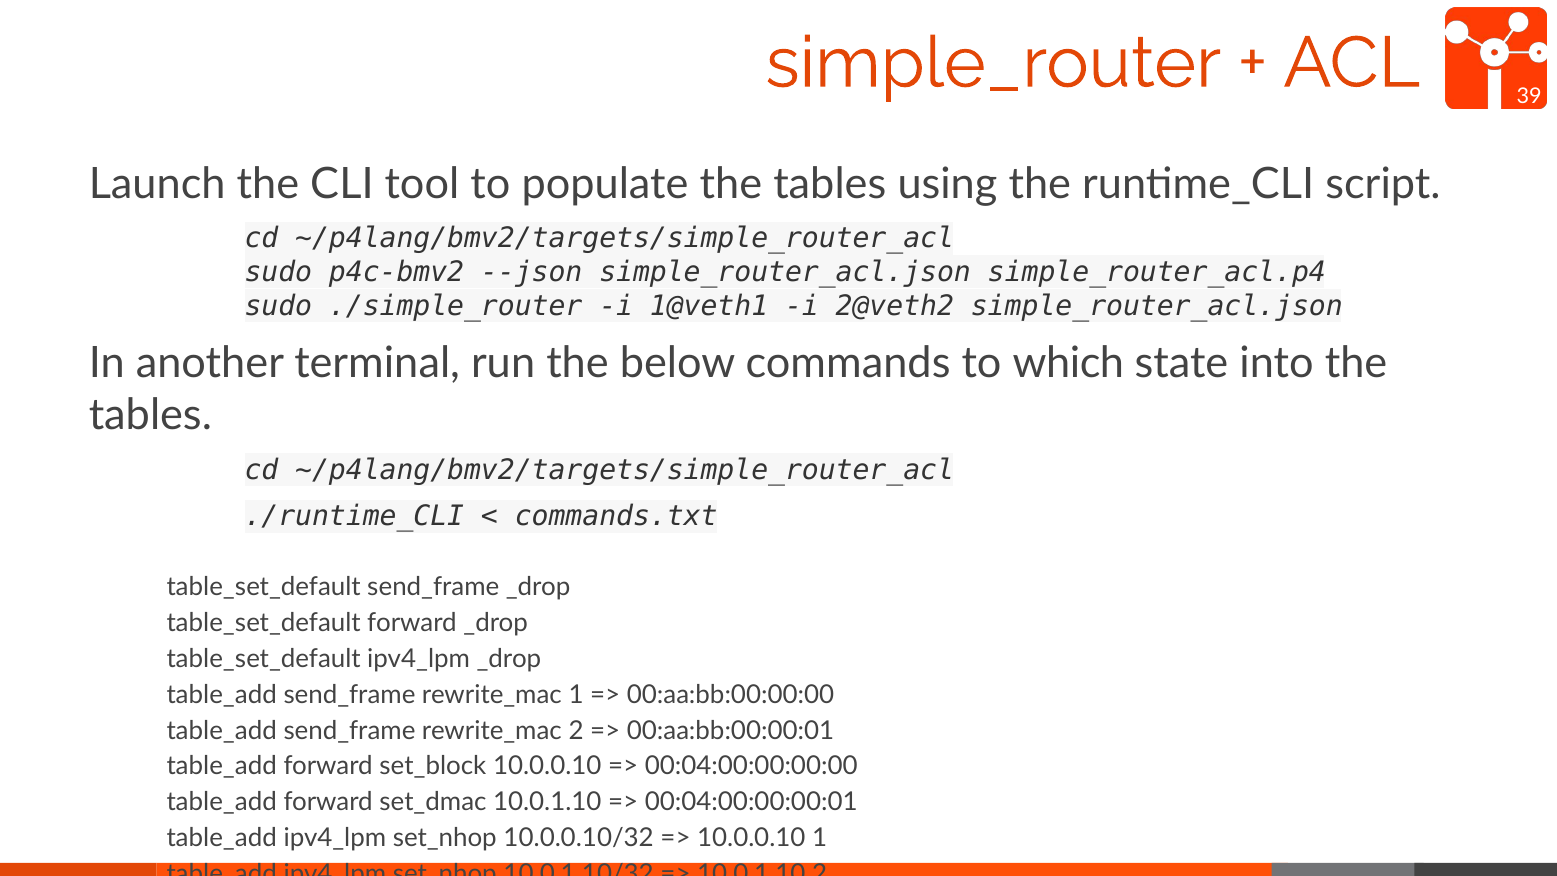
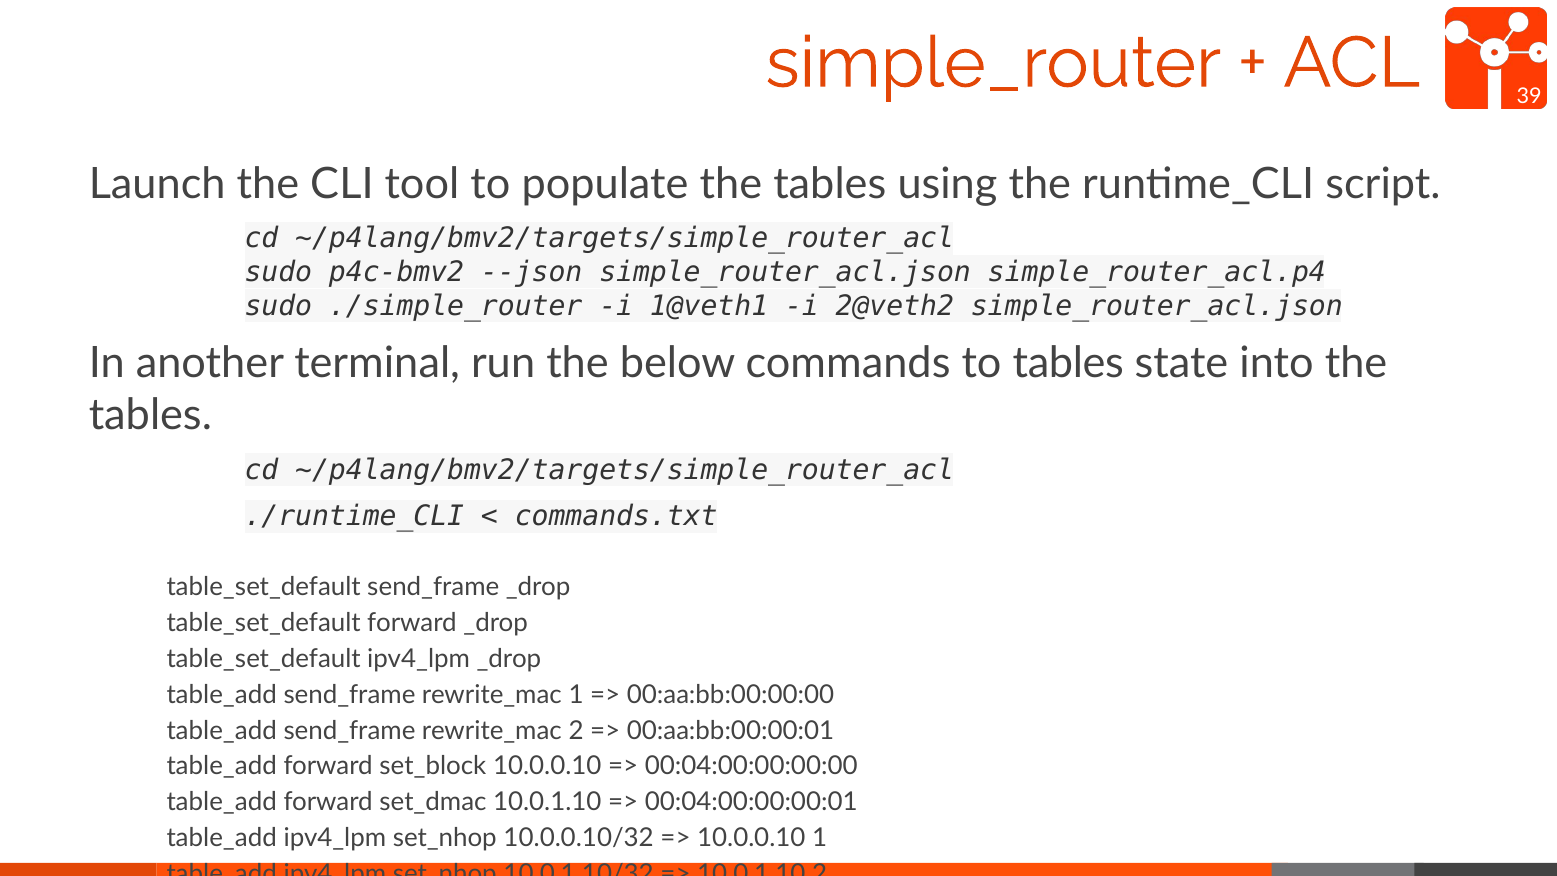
to which: which -> tables
